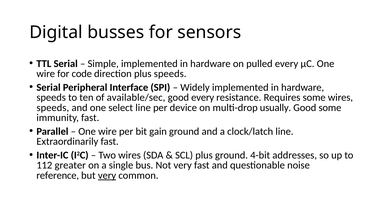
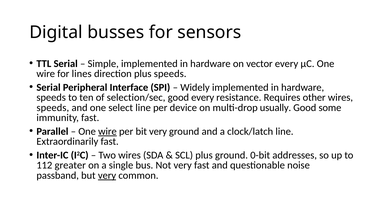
pulled: pulled -> vector
code: code -> lines
available/sec: available/sec -> selection/sec
Requires some: some -> other
wire at (107, 131) underline: none -> present
bit gain: gain -> very
4-bit: 4-bit -> 0-bit
reference: reference -> passband
